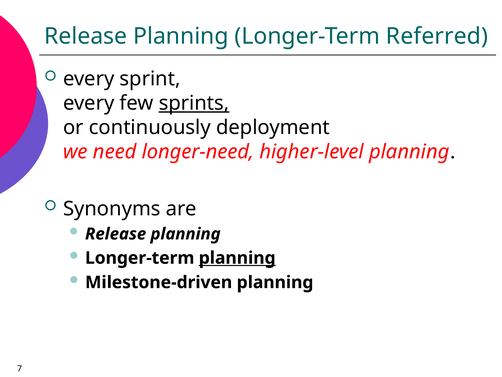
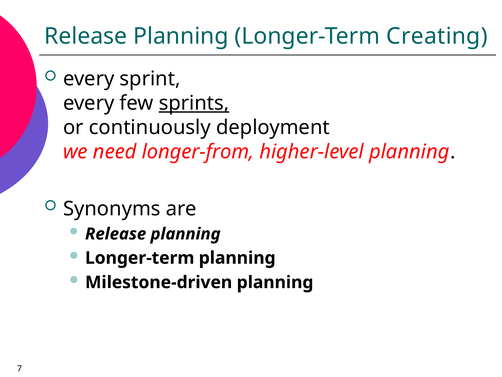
Referred: Referred -> Creating
longer-need: longer-need -> longer-from
planning at (237, 258) underline: present -> none
